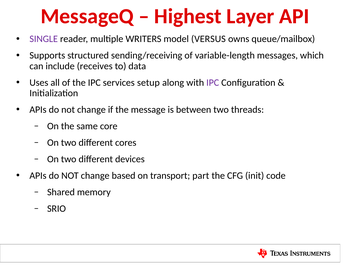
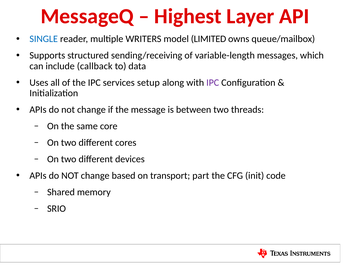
SINGLE colour: purple -> blue
VERSUS: VERSUS -> LIMITED
receives: receives -> callback
